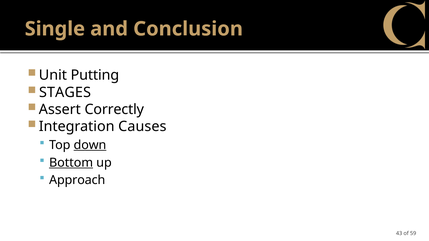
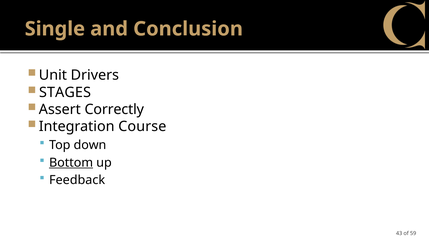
Putting: Putting -> Drivers
Causes: Causes -> Course
down underline: present -> none
Approach: Approach -> Feedback
